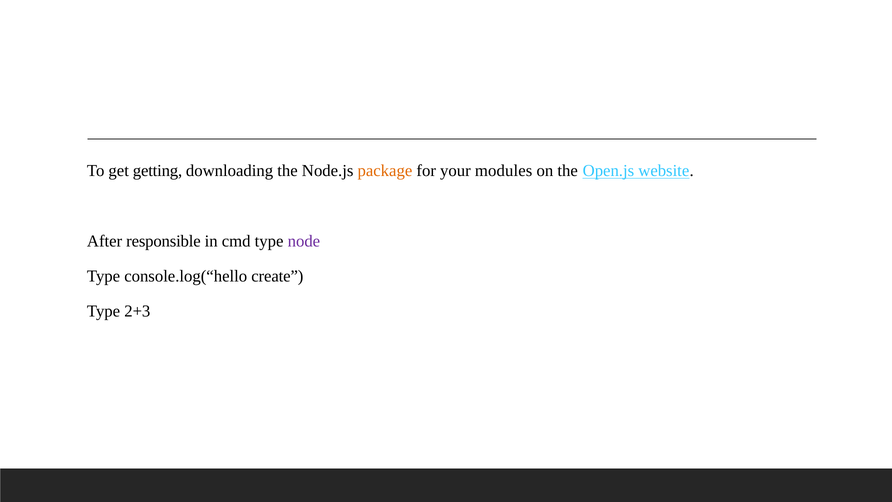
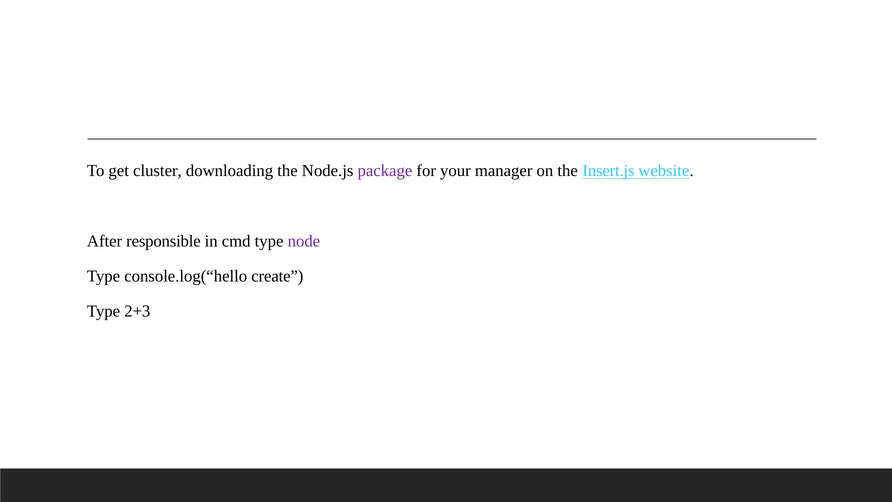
getting: getting -> cluster
package colour: orange -> purple
modules: modules -> manager
Open.js: Open.js -> Insert.js
